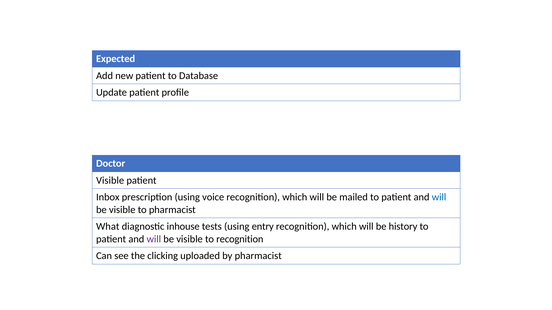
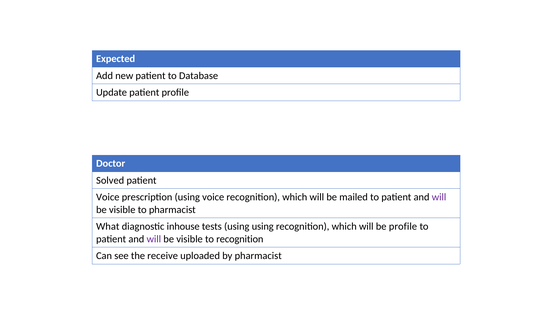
Visible at (110, 181): Visible -> Solved
Inbox at (108, 197): Inbox -> Voice
will at (439, 197) colour: blue -> purple
using entry: entry -> using
be history: history -> profile
clicking: clicking -> receive
